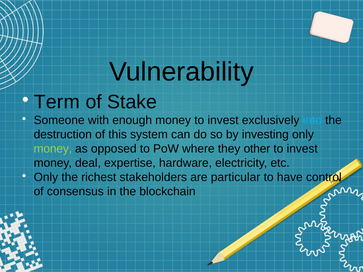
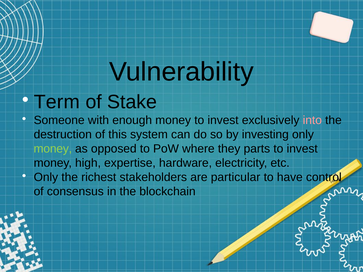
into colour: light blue -> pink
other: other -> parts
deal: deal -> high
